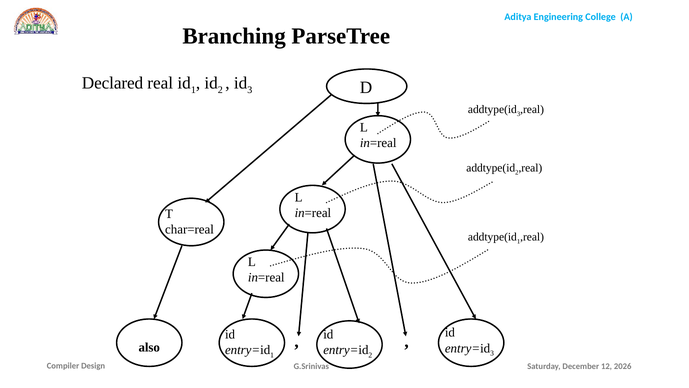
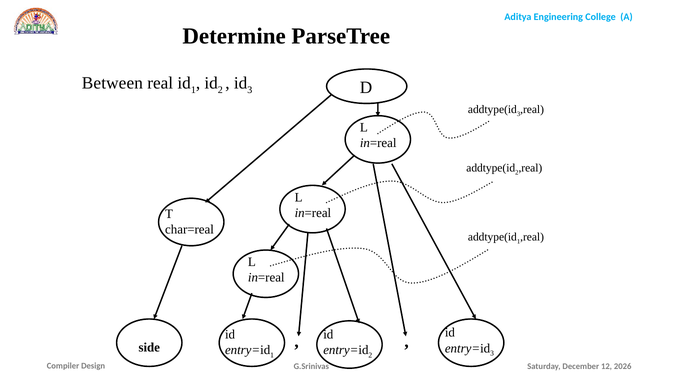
Branching: Branching -> Determine
Declared: Declared -> Between
also: also -> side
